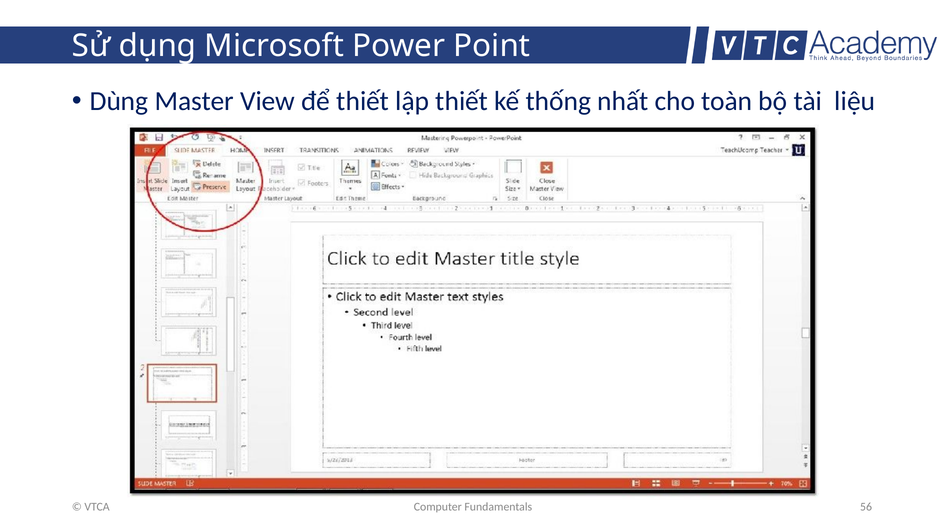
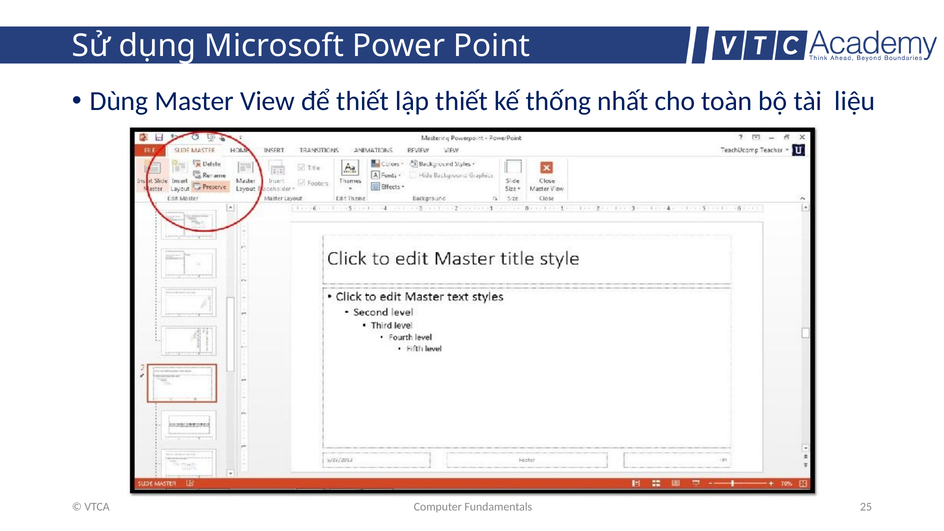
56: 56 -> 25
